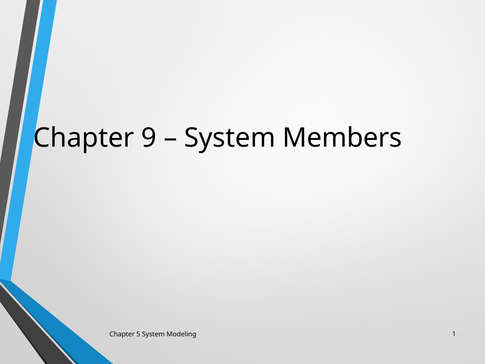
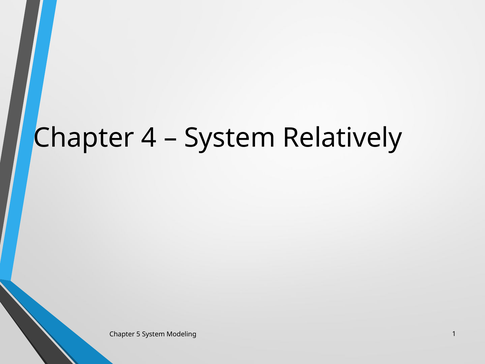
9: 9 -> 4
Members: Members -> Relatively
